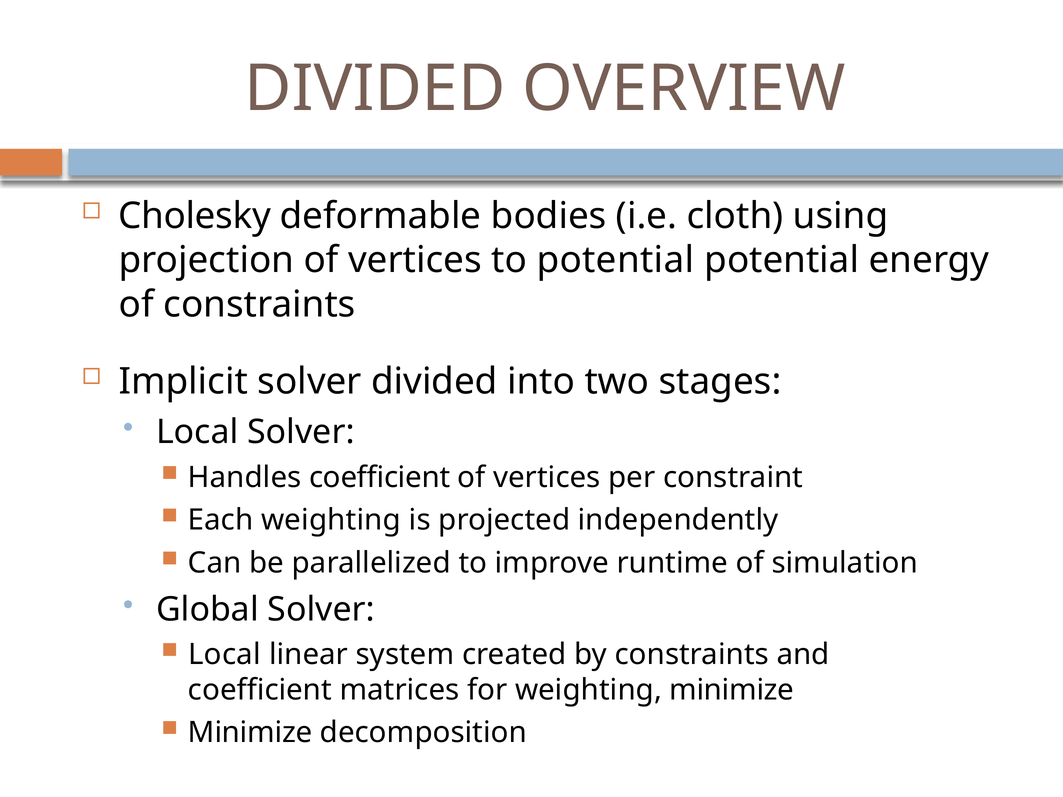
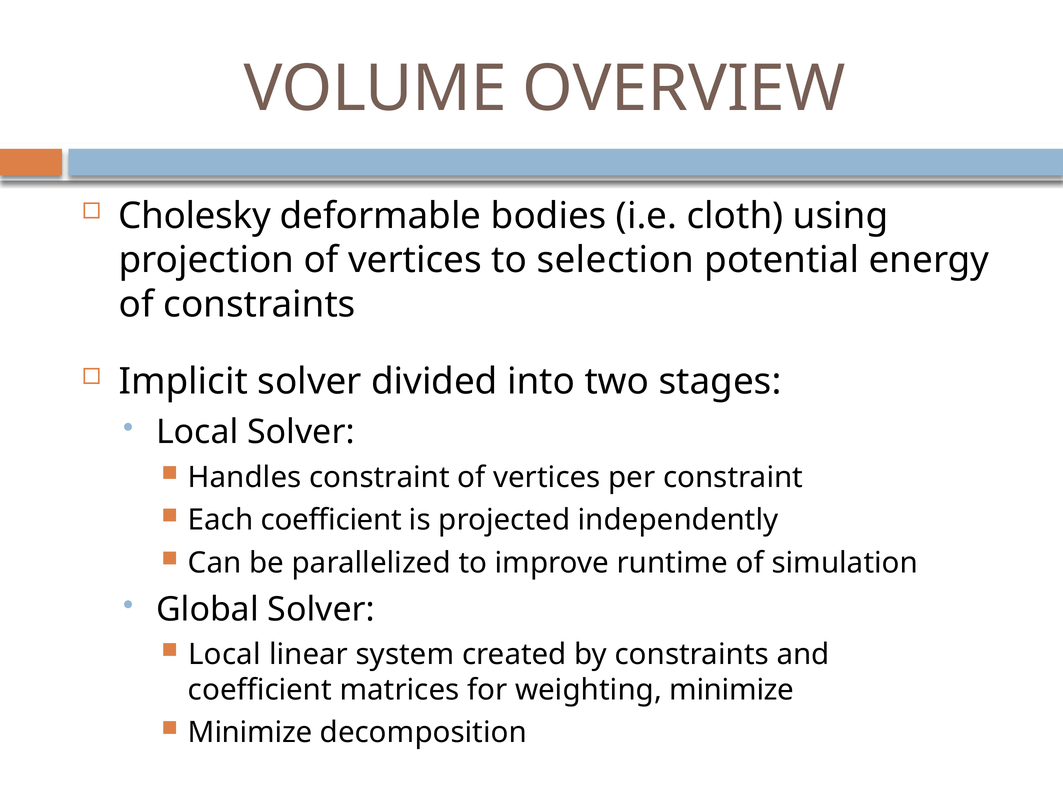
DIVIDED at (375, 89): DIVIDED -> VOLUME
to potential: potential -> selection
Handles coefficient: coefficient -> constraint
Each weighting: weighting -> coefficient
